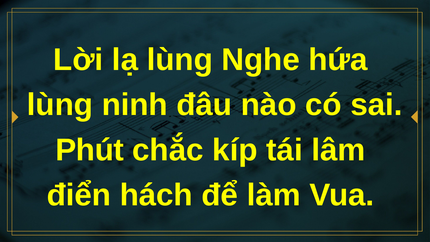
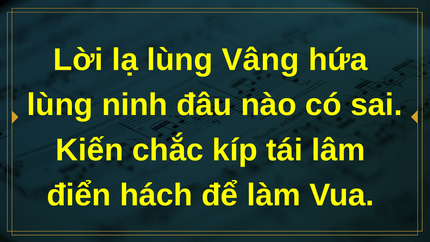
Nghe: Nghe -> Vâng
Phút: Phút -> Kiến
